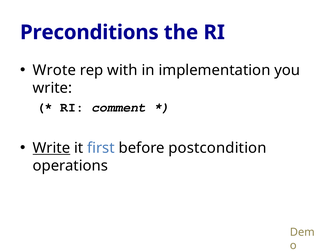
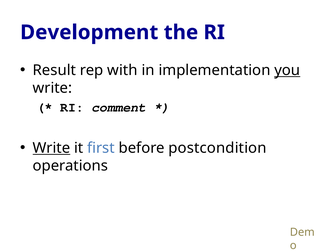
Preconditions: Preconditions -> Development
Wrote: Wrote -> Result
you underline: none -> present
